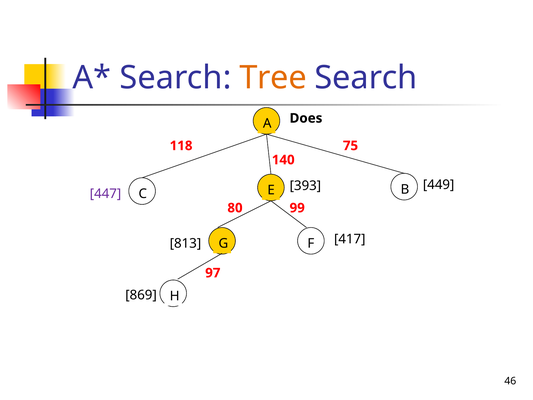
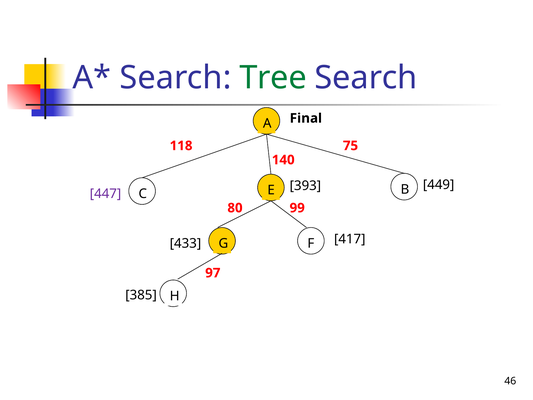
Tree colour: orange -> green
Does: Does -> Final
813: 813 -> 433
869: 869 -> 385
